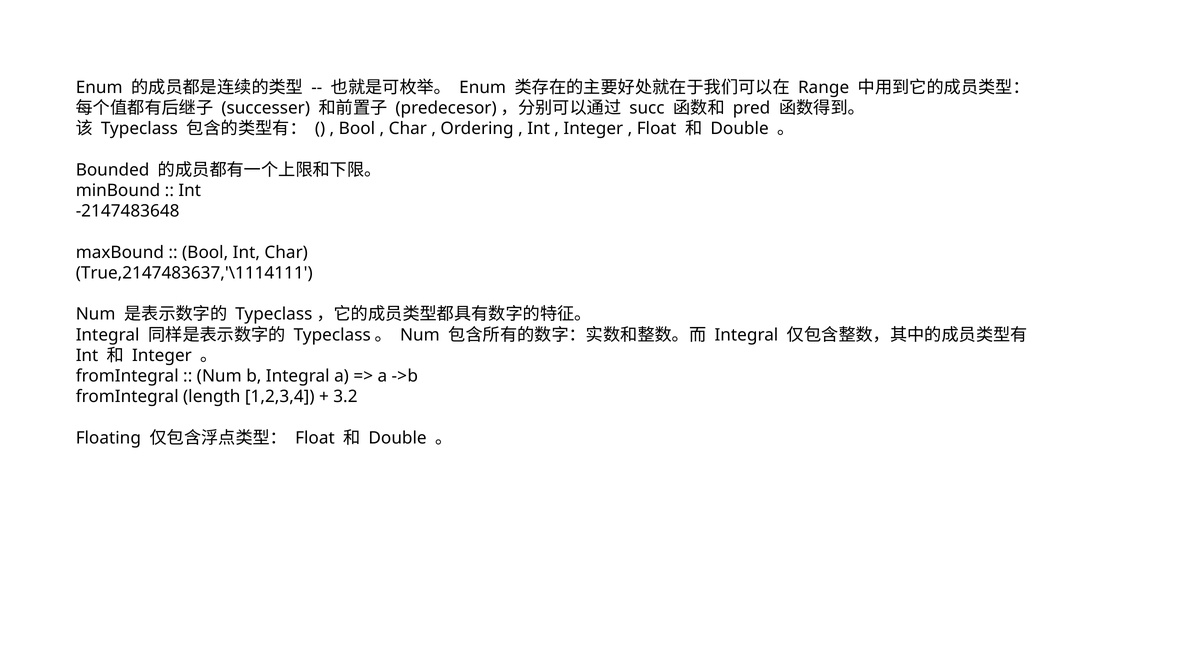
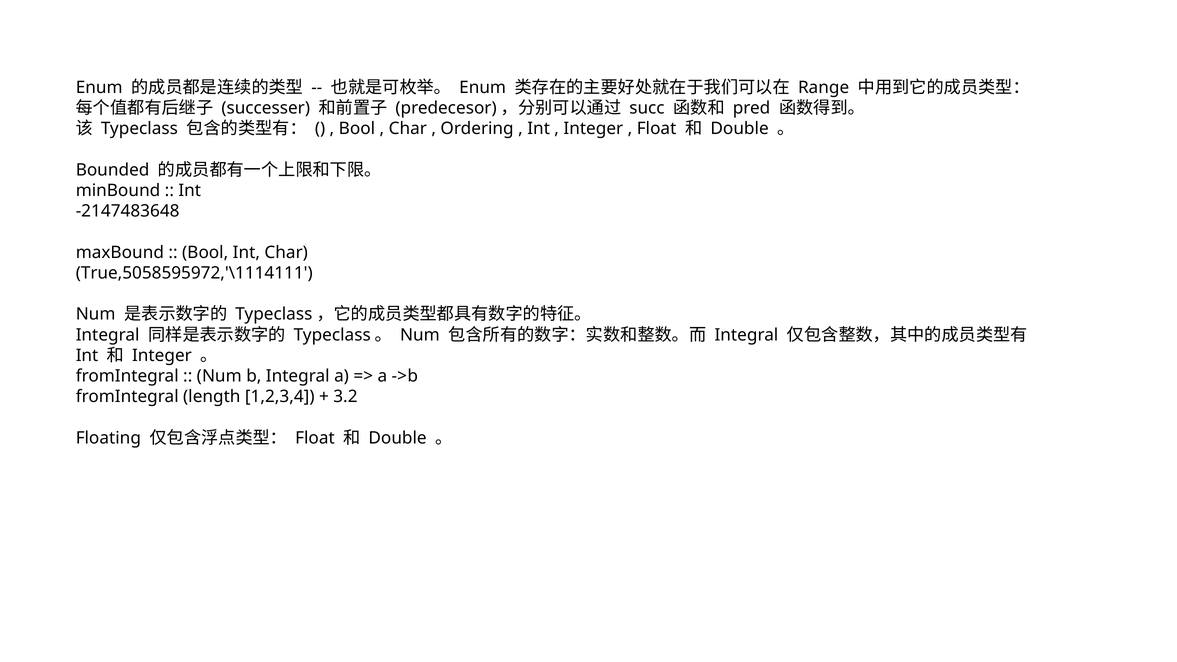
True,2147483637,'\1114111: True,2147483637,'\1114111 -> True,5058595972,'\1114111
